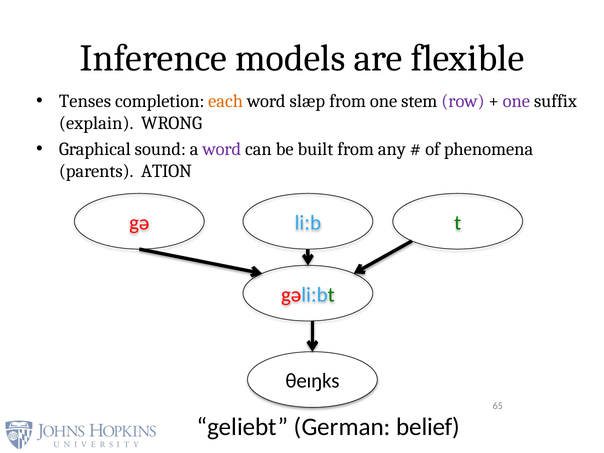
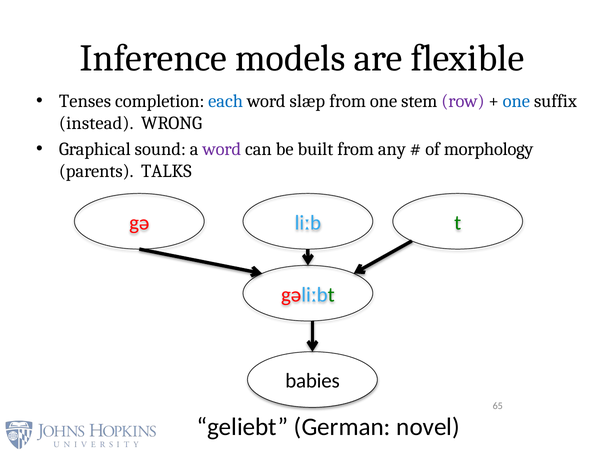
each colour: orange -> blue
one at (516, 101) colour: purple -> blue
explain: explain -> instead
phenomena: phenomena -> morphology
ATION: ATION -> TALKS
θeɪŋks: θeɪŋks -> babies
belief: belief -> novel
